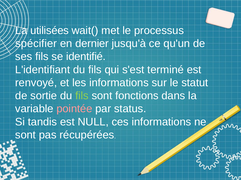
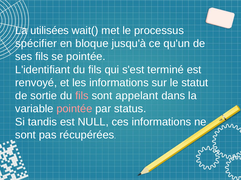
dernier: dernier -> bloque
se identifié: identifié -> pointée
fils at (82, 96) colour: light green -> pink
fonctions: fonctions -> appelant
